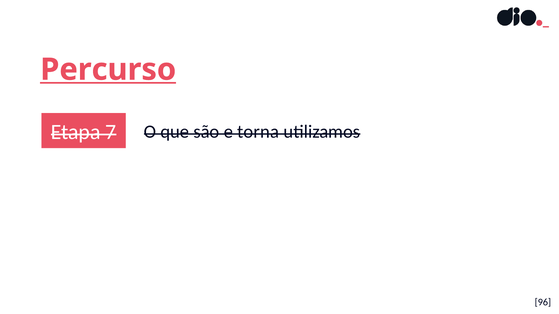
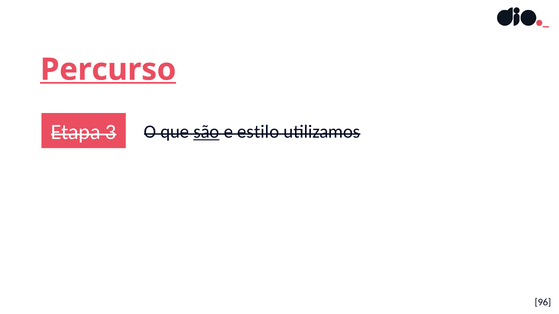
7: 7 -> 3
são underline: none -> present
torna: torna -> estilo
